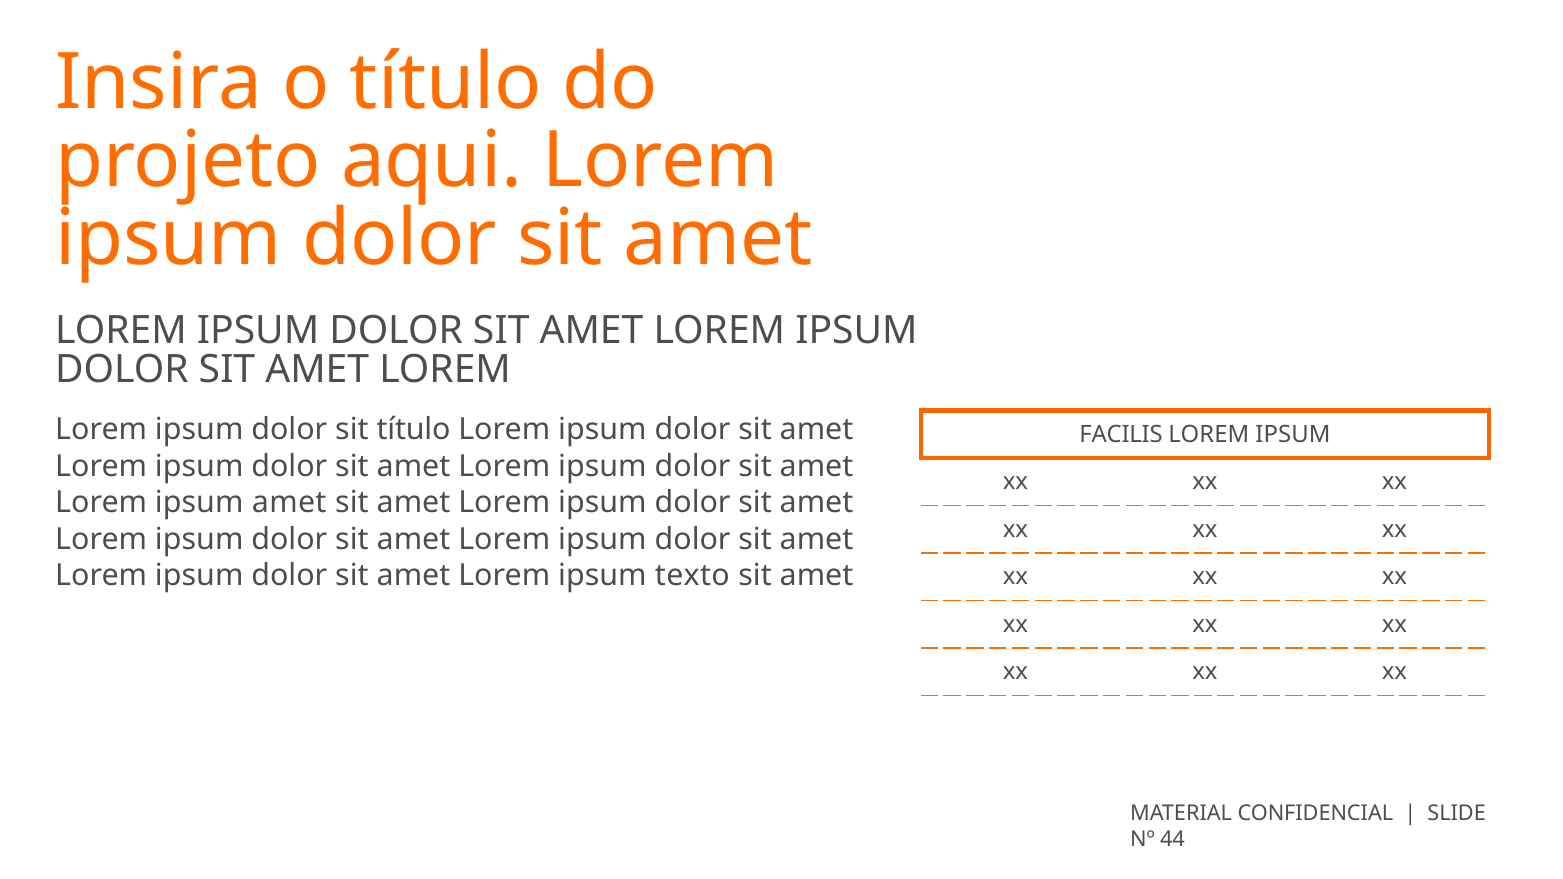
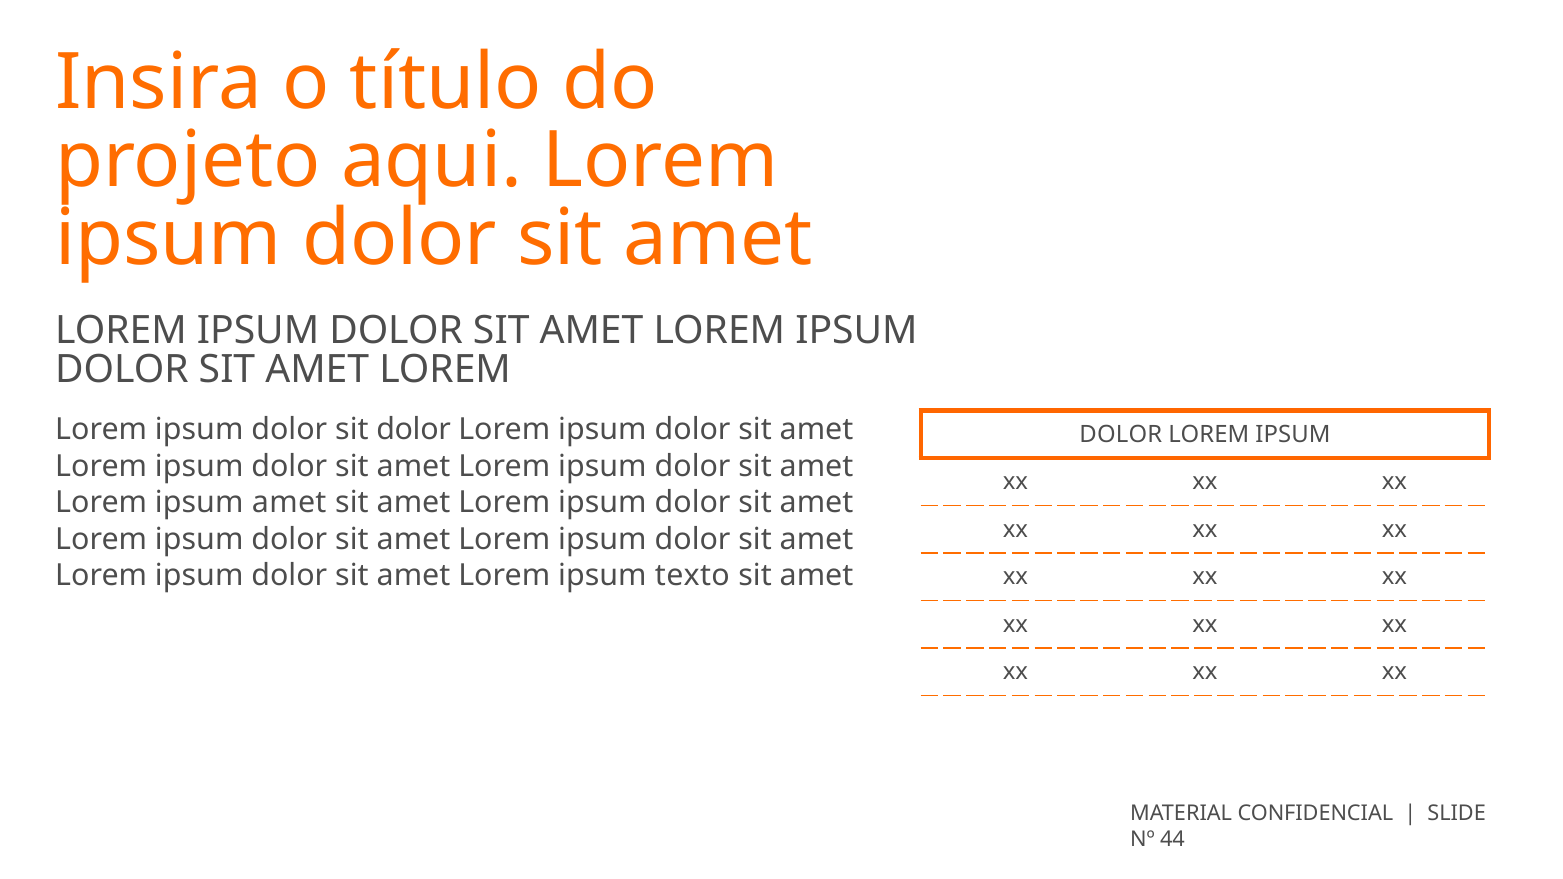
sit título: título -> dolor
FACILIS at (1121, 435): FACILIS -> DOLOR
